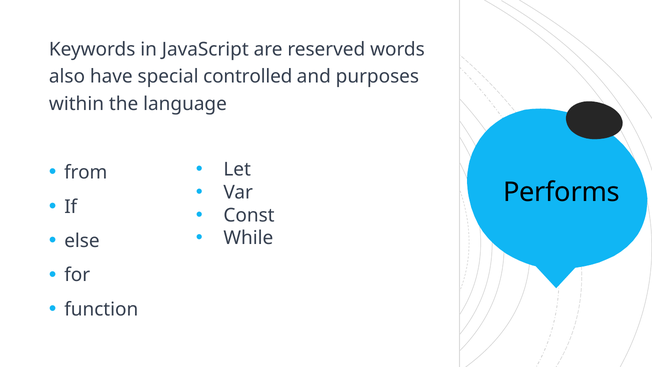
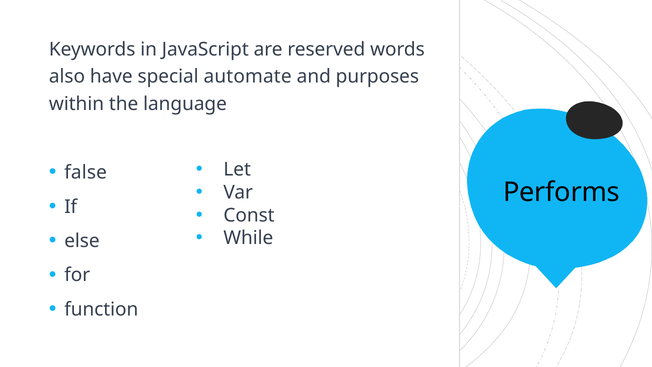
controlled: controlled -> automate
from: from -> false
